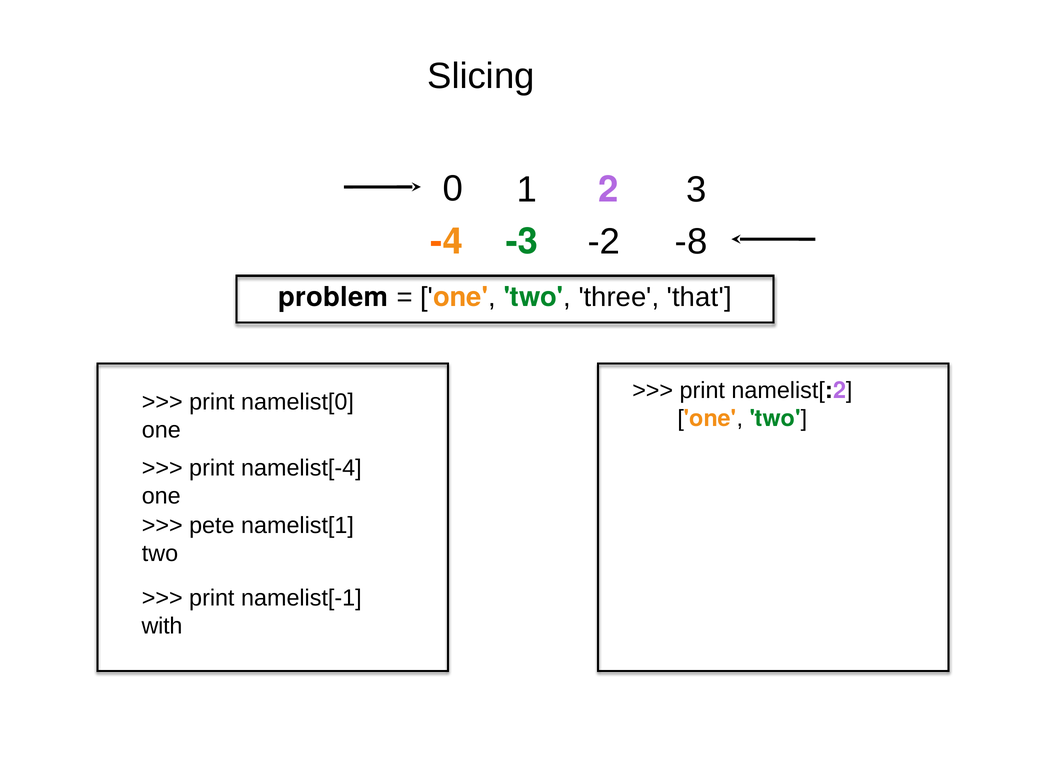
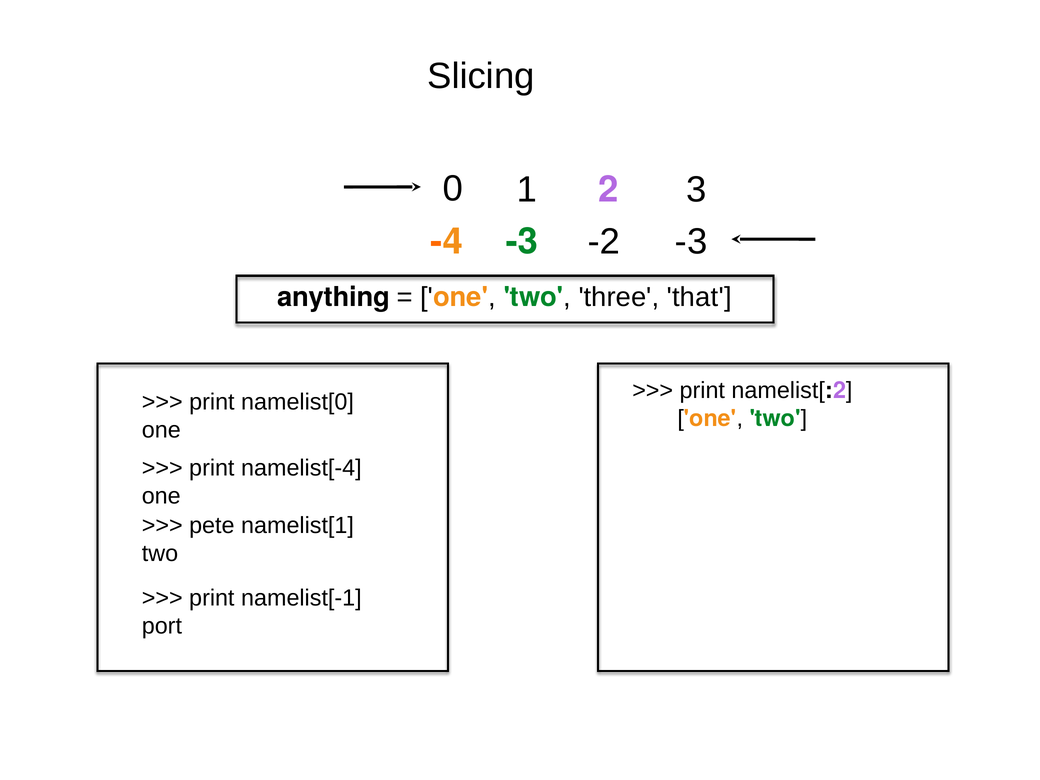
-8 at (691, 242): -8 -> -3
problem: problem -> anything
with: with -> port
